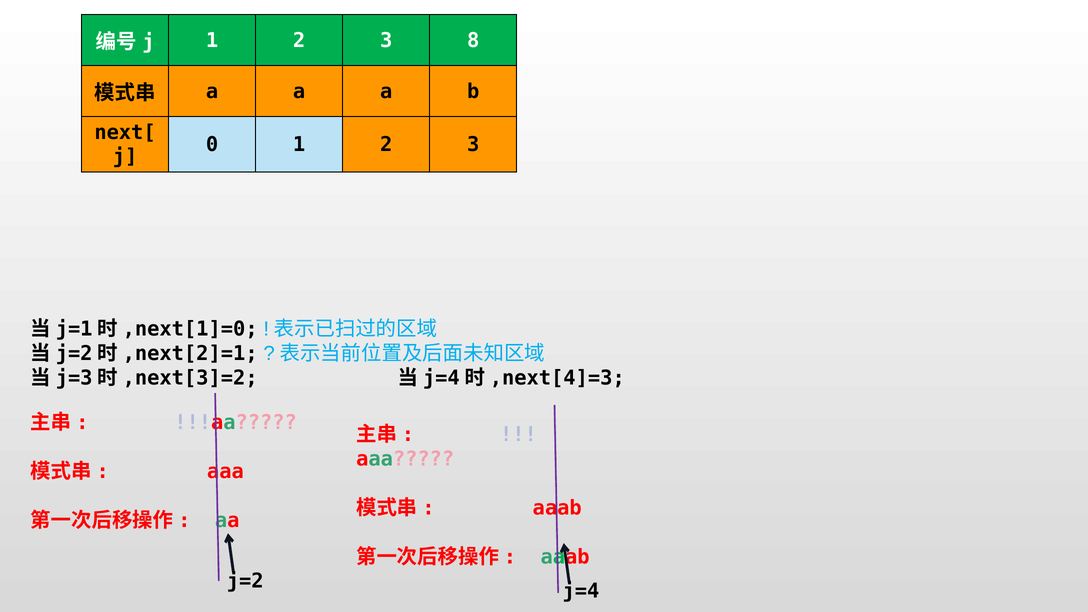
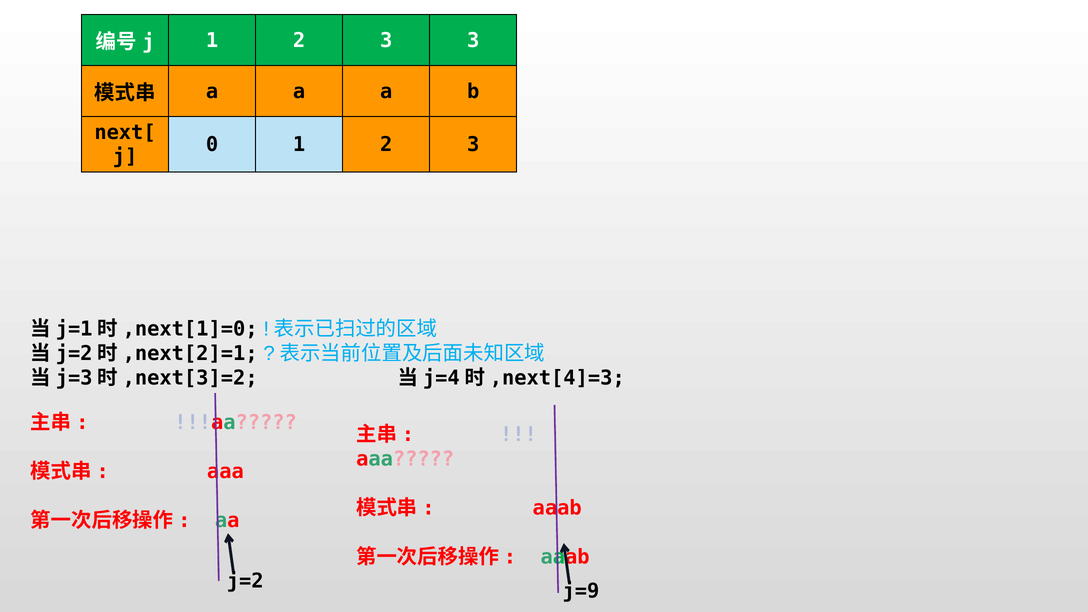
3 8: 8 -> 3
j=4: j=4 -> j=9
